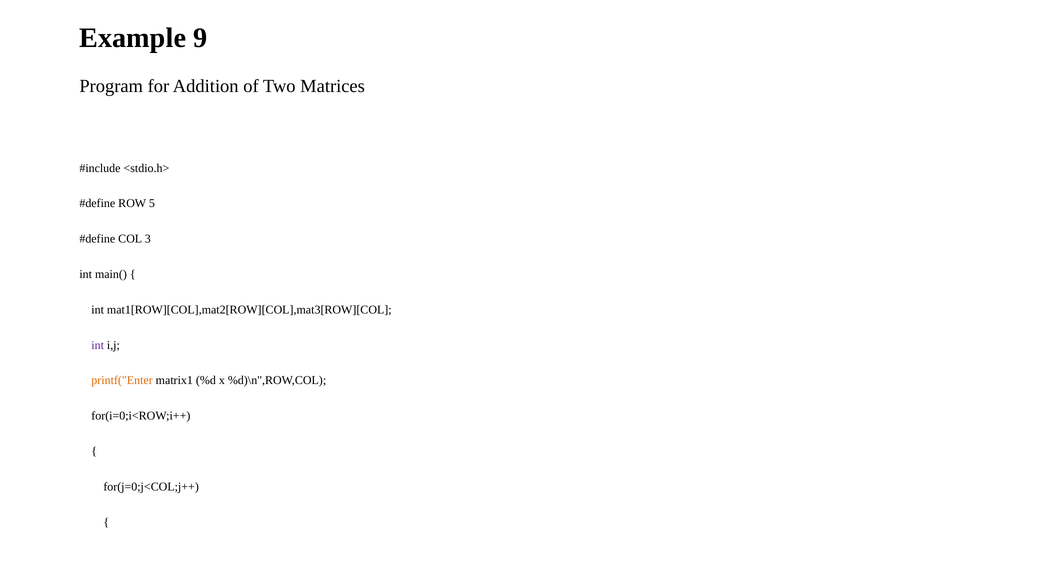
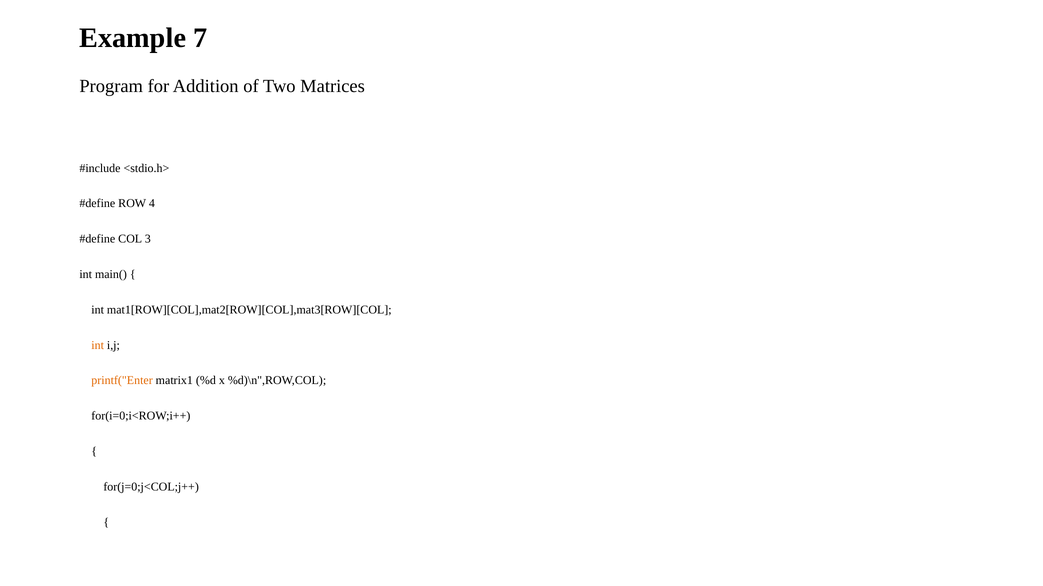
9: 9 -> 7
5: 5 -> 4
int at (98, 346) colour: purple -> orange
